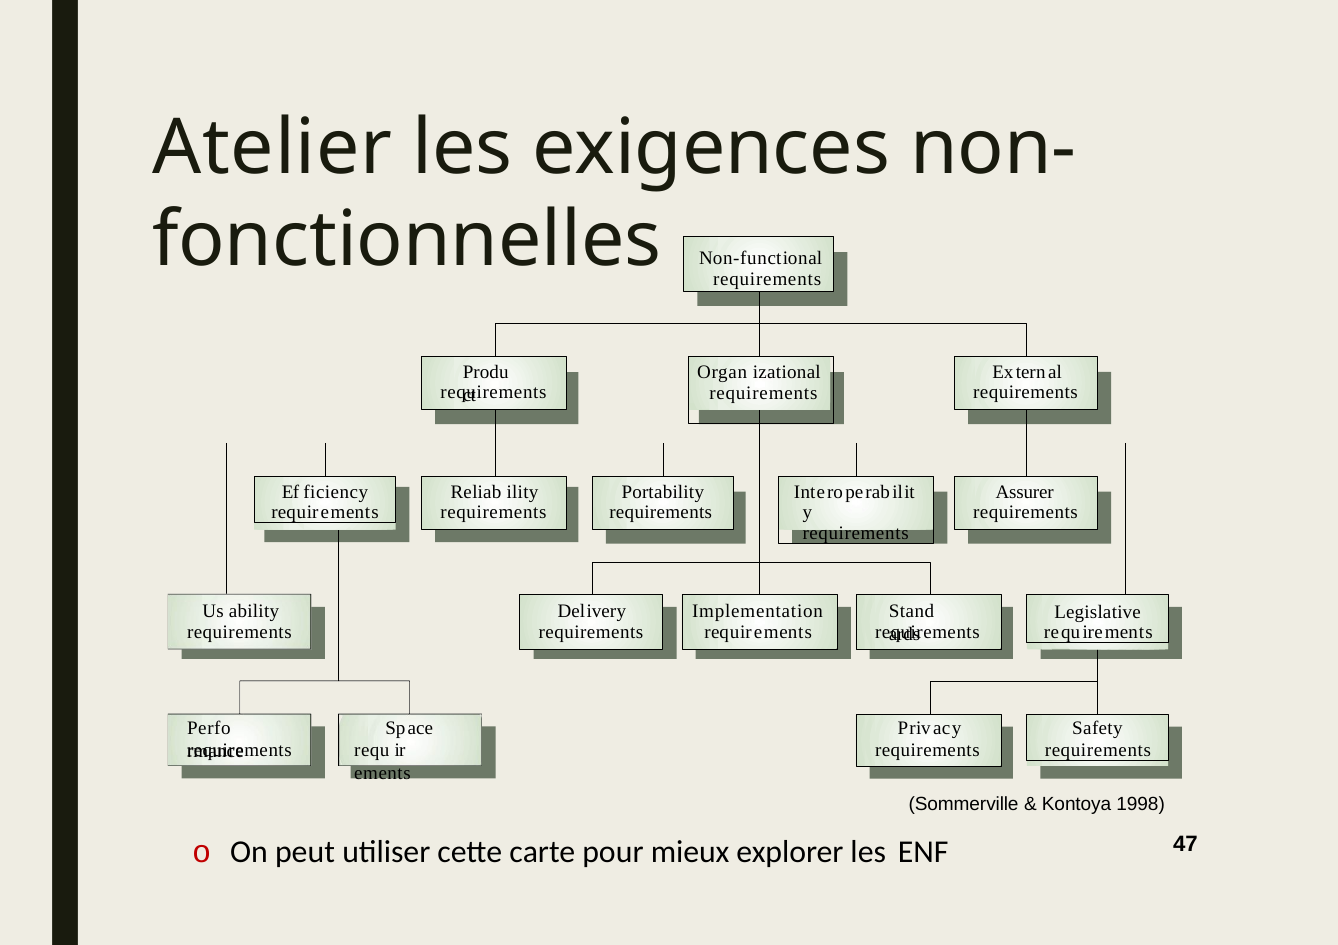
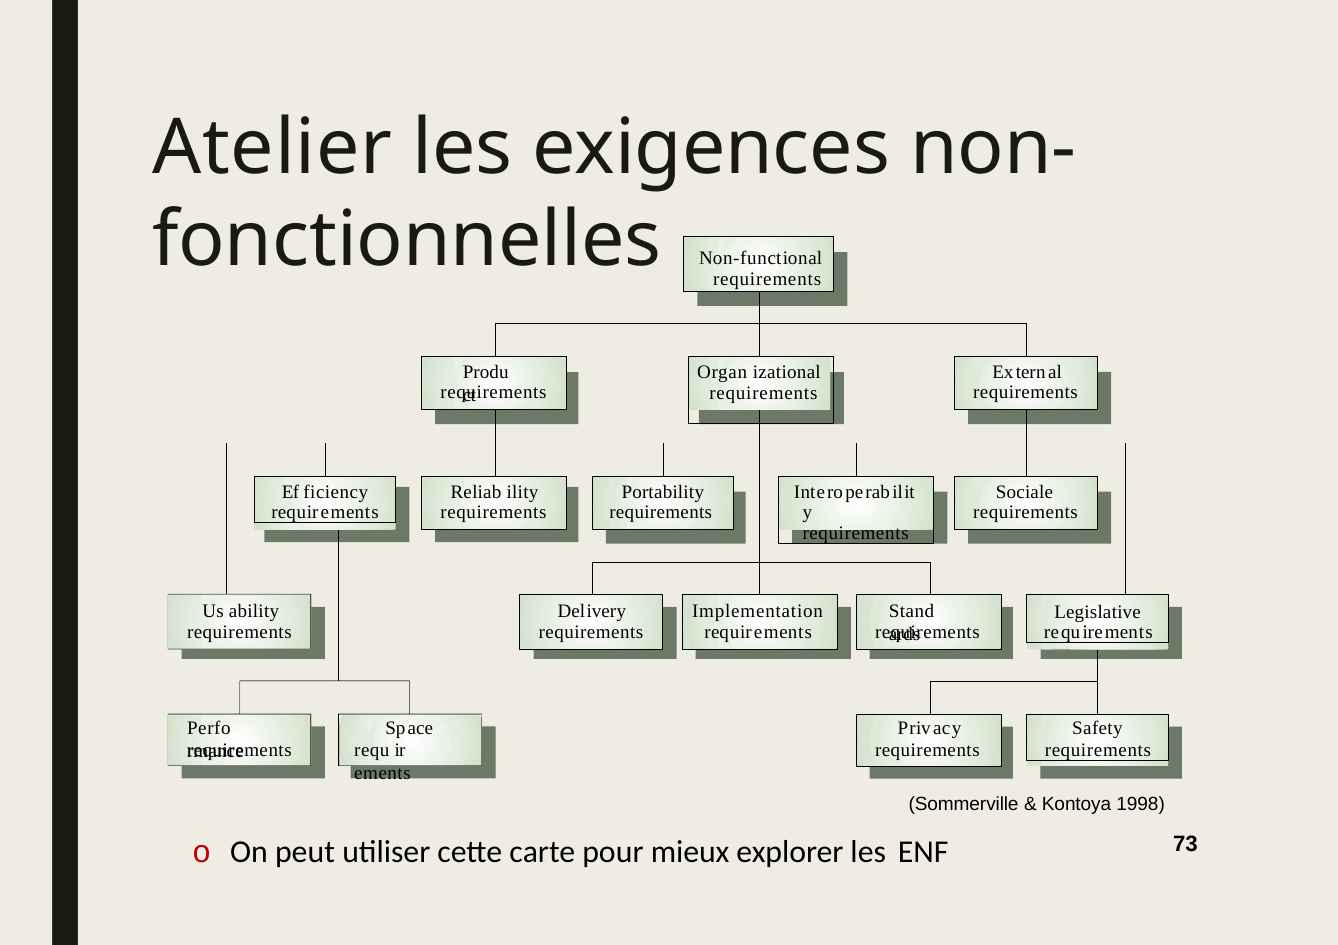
Assurer: Assurer -> Sociale
47: 47 -> 73
